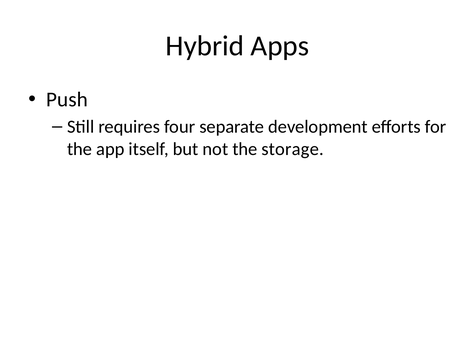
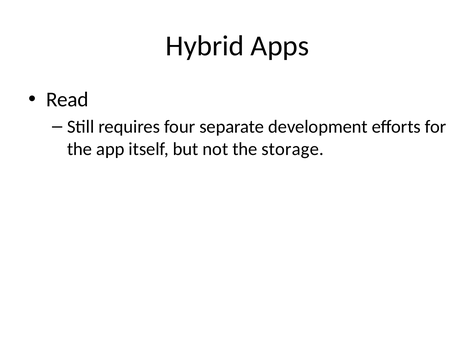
Push: Push -> Read
